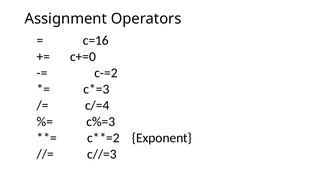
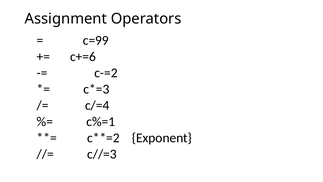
c=16: c=16 -> c=99
c+=0: c+=0 -> c+=6
c%=3: c%=3 -> c%=1
